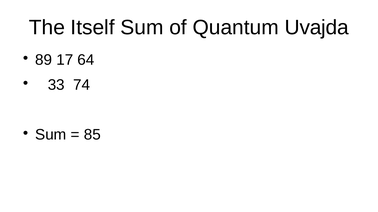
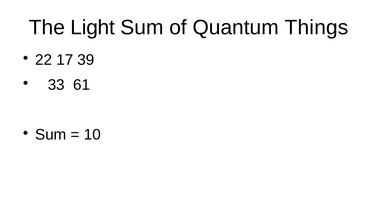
Itself: Itself -> Light
Uvajda: Uvajda -> Things
89: 89 -> 22
64: 64 -> 39
74: 74 -> 61
85: 85 -> 10
